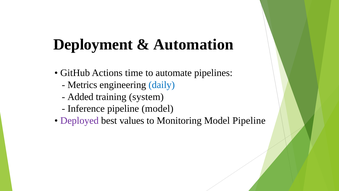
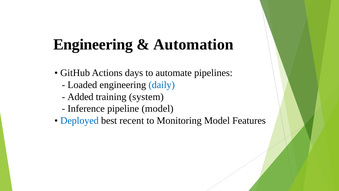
Deployment at (93, 44): Deployment -> Engineering
time: time -> days
Metrics: Metrics -> Loaded
Deployed colour: purple -> blue
values: values -> recent
Model Pipeline: Pipeline -> Features
